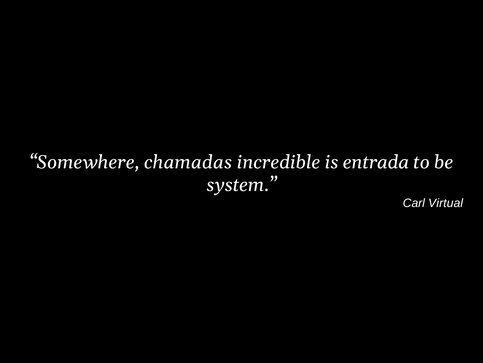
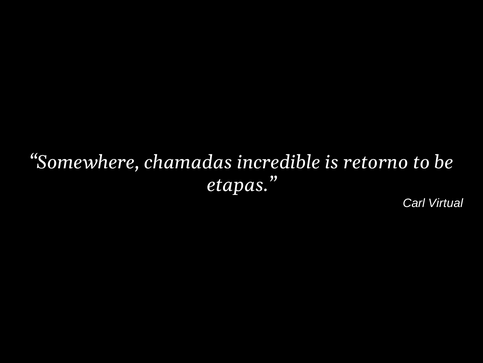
entrada: entrada -> retorno
system: system -> etapas
